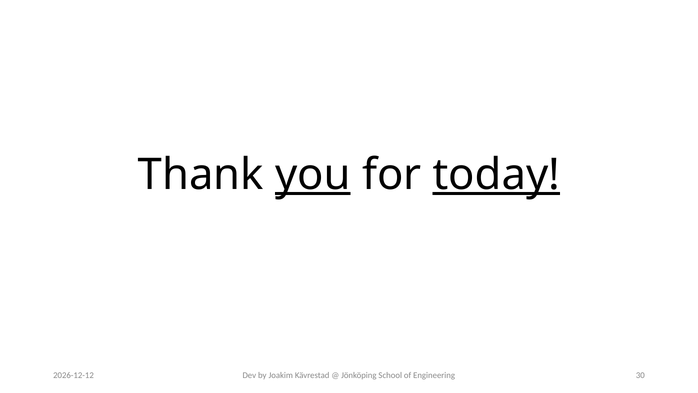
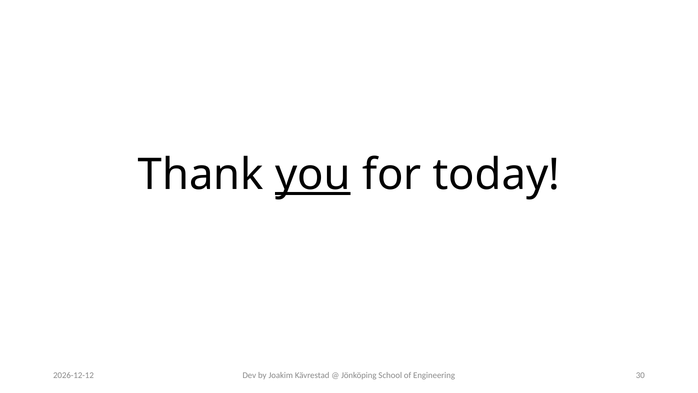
today underline: present -> none
